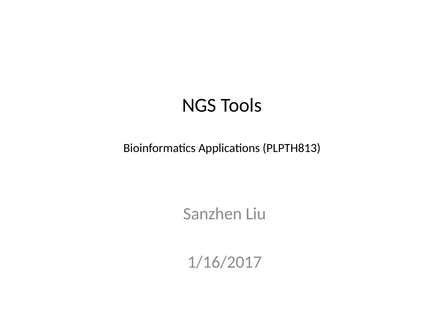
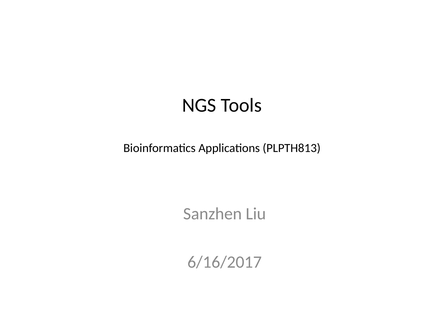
1/16/2017: 1/16/2017 -> 6/16/2017
